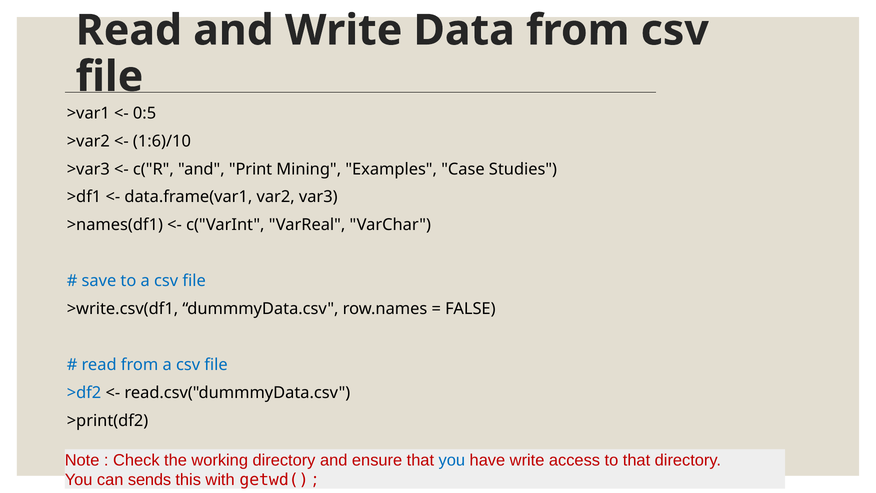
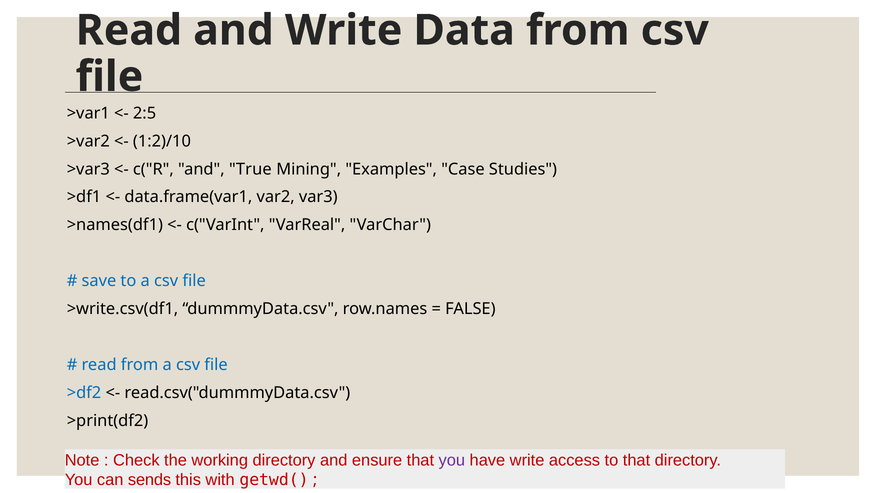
0:5: 0:5 -> 2:5
1:6)/10: 1:6)/10 -> 1:2)/10
Print: Print -> True
you at (452, 460) colour: blue -> purple
